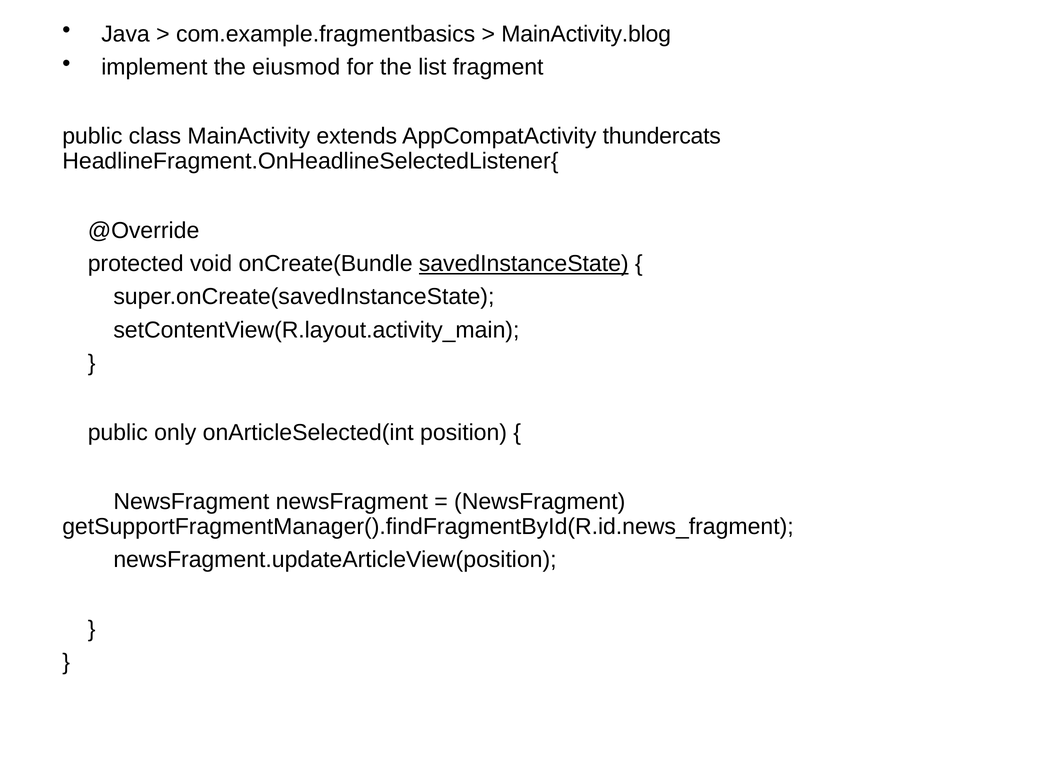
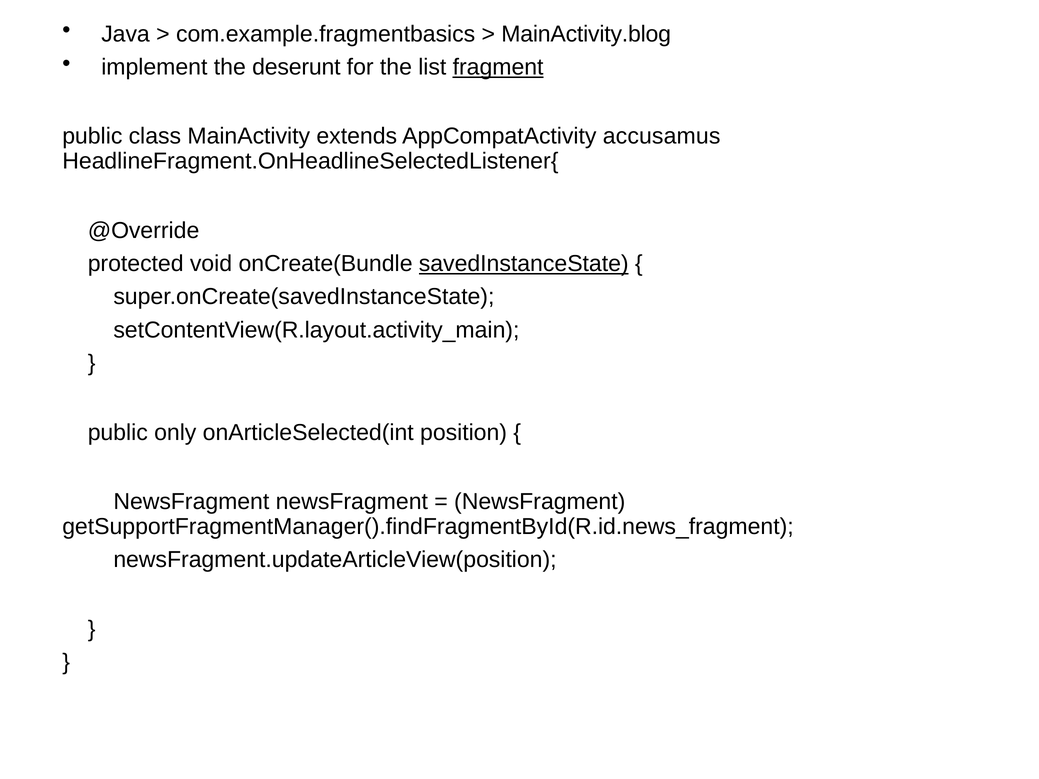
eiusmod: eiusmod -> deserunt
fragment underline: none -> present
thundercats: thundercats -> accusamus
